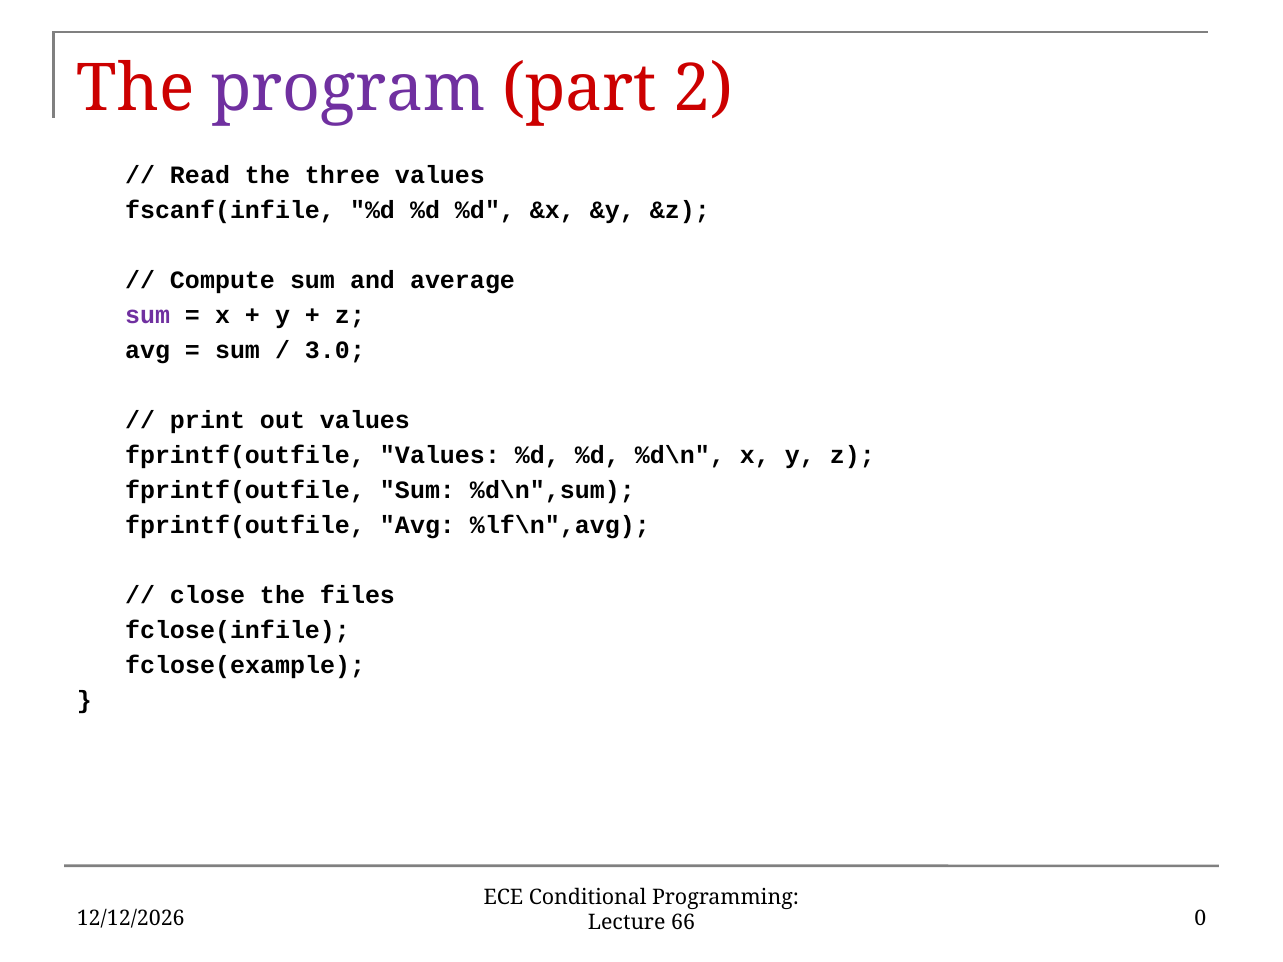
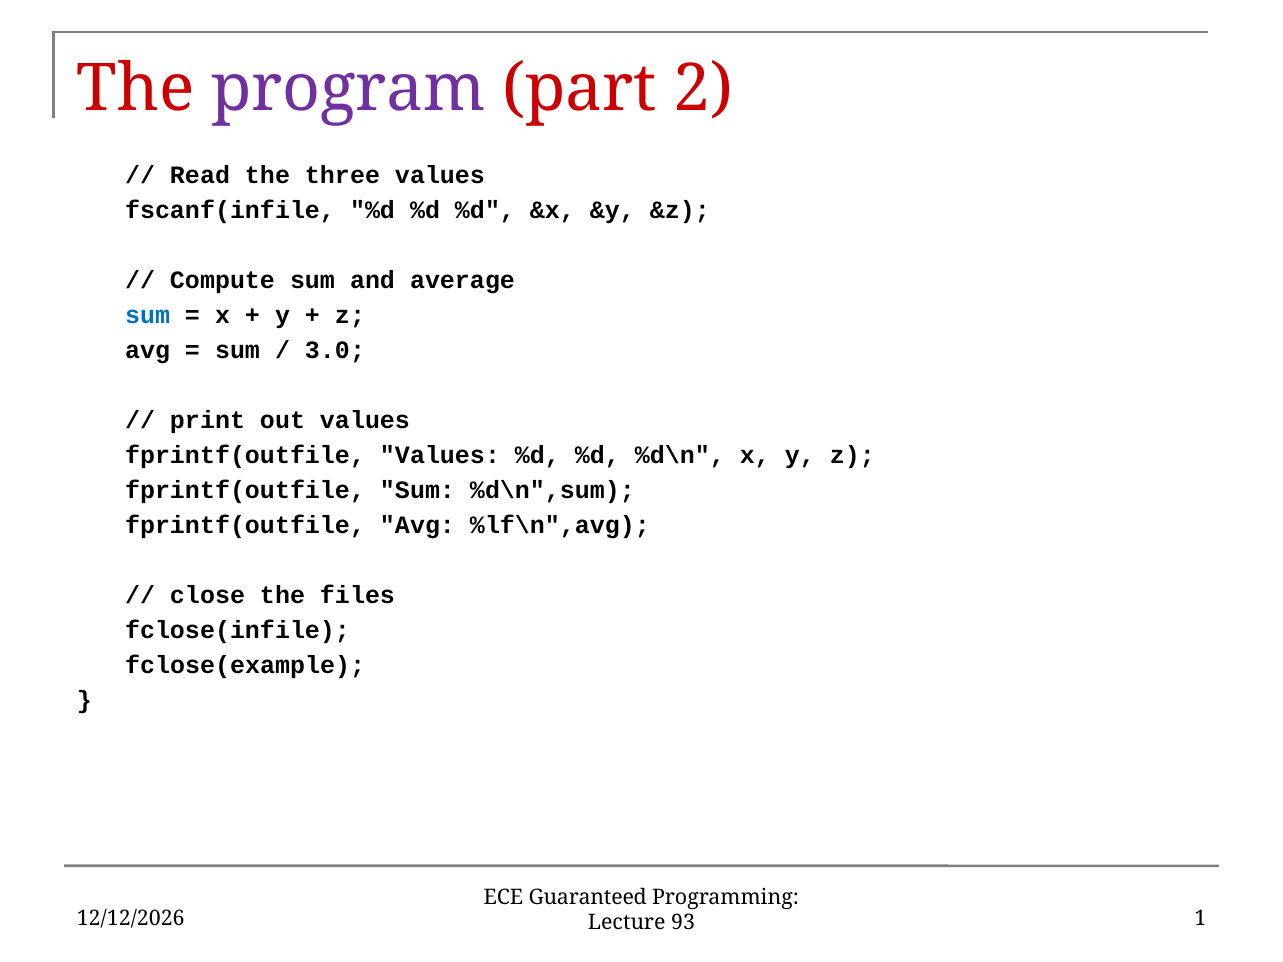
sum at (148, 315) colour: purple -> blue
Conditional: Conditional -> Guaranteed
0: 0 -> 1
66: 66 -> 93
